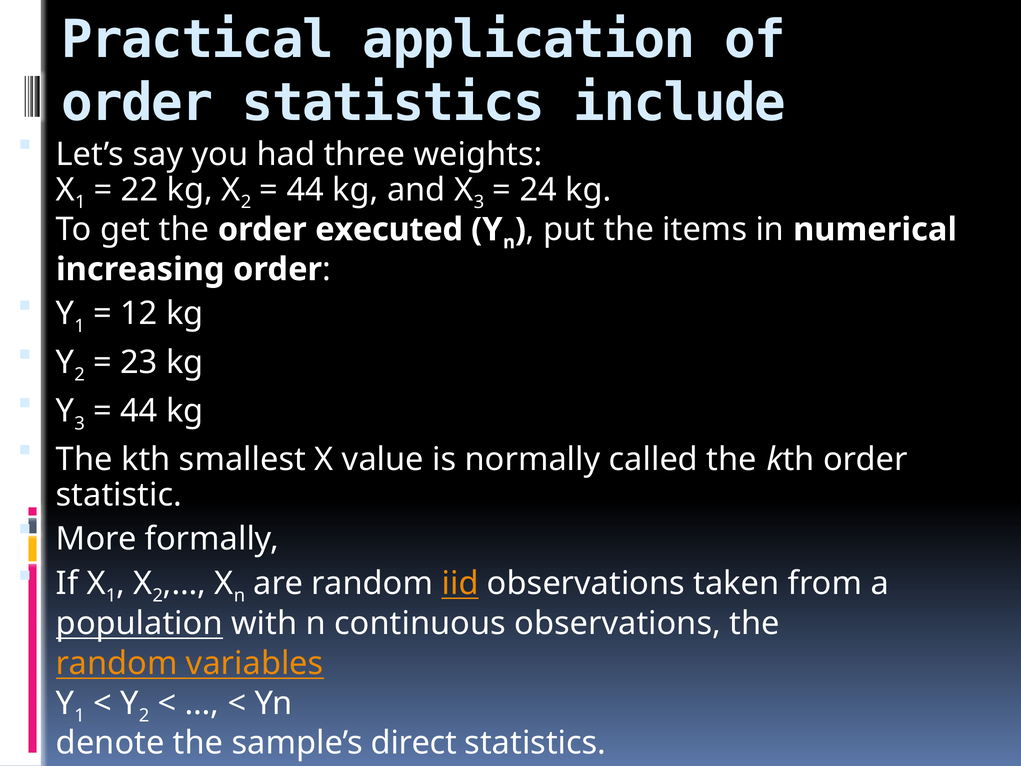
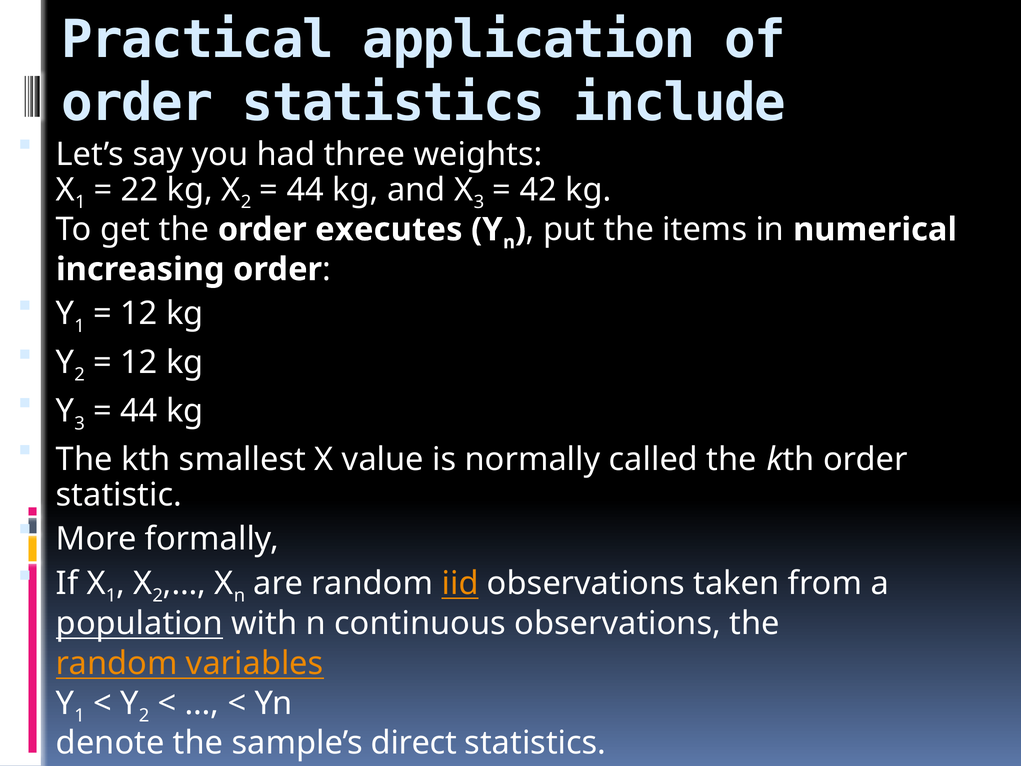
24: 24 -> 42
executed: executed -> executes
23 at (139, 362): 23 -> 12
